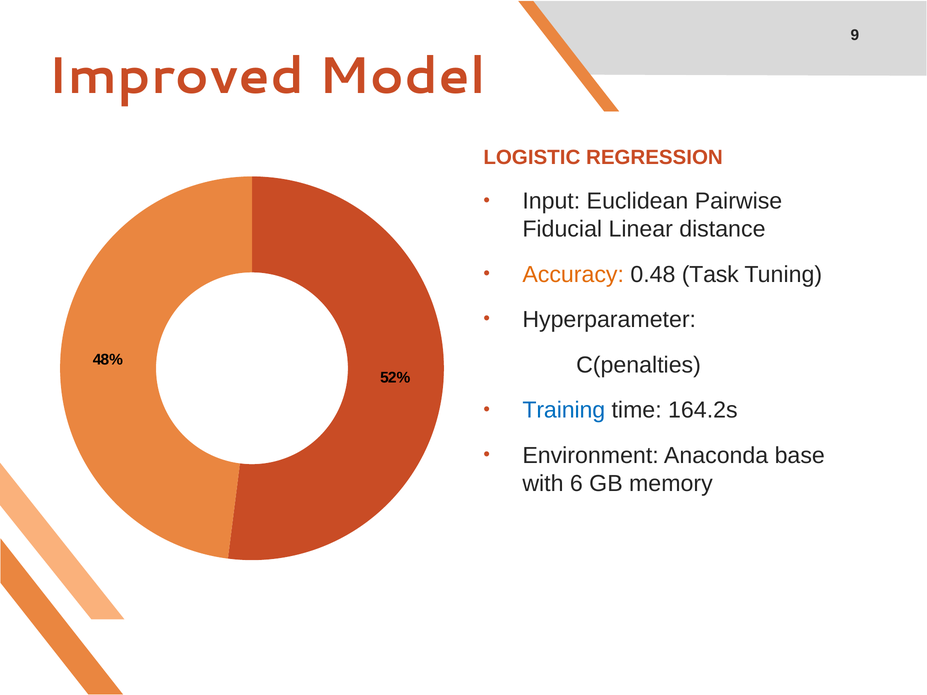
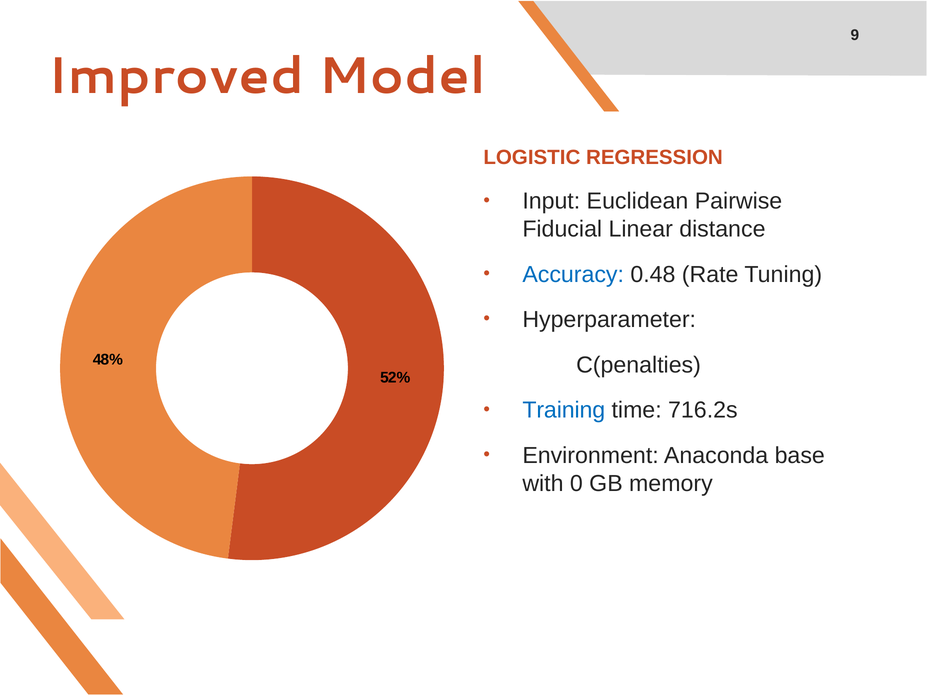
Accuracy colour: orange -> blue
Task: Task -> Rate
164.2s: 164.2s -> 716.2s
6: 6 -> 0
